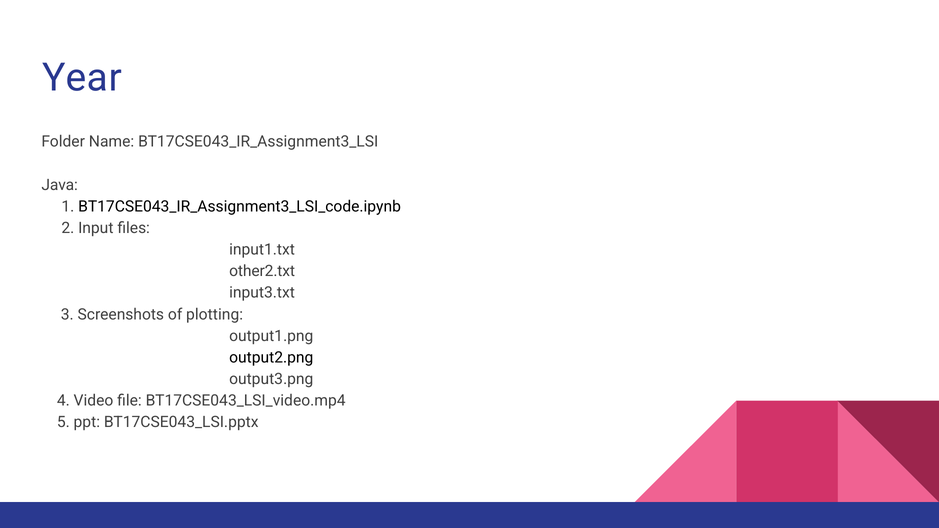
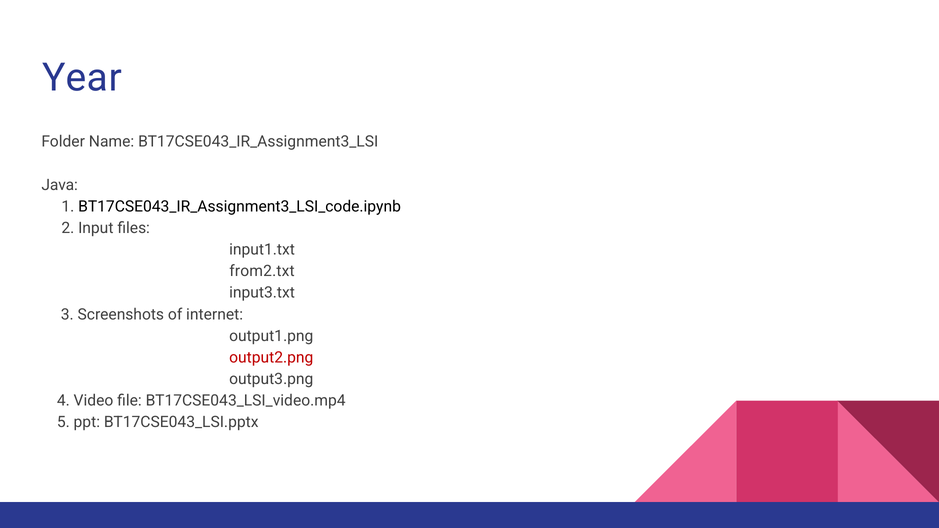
other2.txt: other2.txt -> from2.txt
plotting: plotting -> internet
output2.png colour: black -> red
